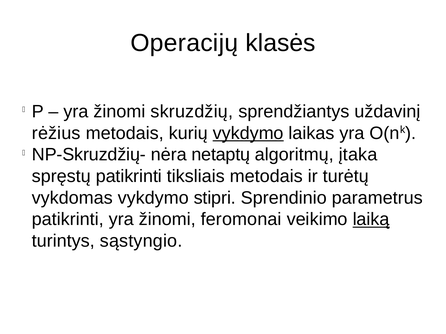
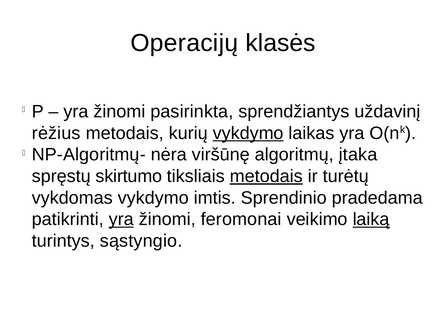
skruzdžių: skruzdžių -> pasirinkta
NP-Skruzdžių-: NP-Skruzdžių- -> NP-Algoritmų-
netaptų: netaptų -> viršūnę
spręstų patikrinti: patikrinti -> skirtumo
metodais at (266, 177) underline: none -> present
stipri: stipri -> imtis
parametrus: parametrus -> pradedama
yra at (121, 220) underline: none -> present
